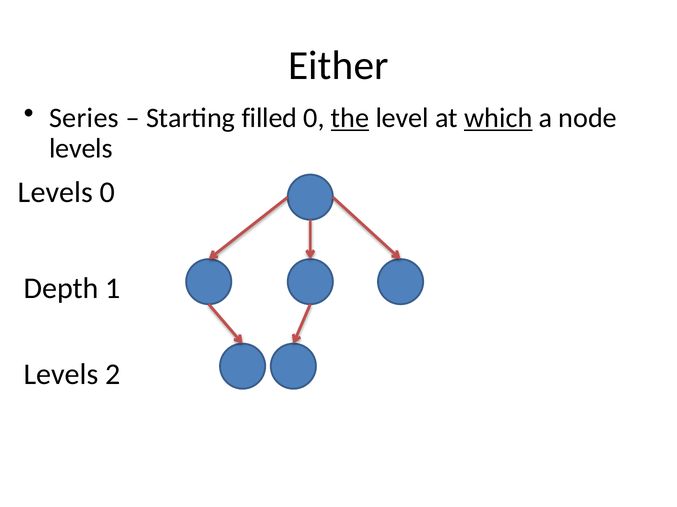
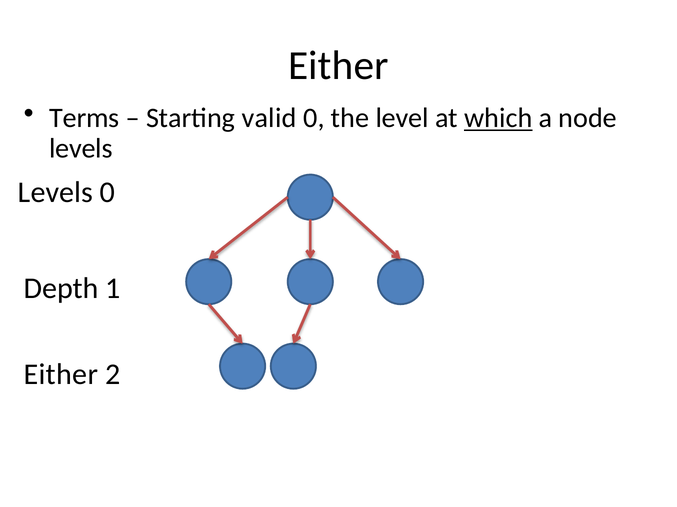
Series: Series -> Terms
filled: filled -> valid
the underline: present -> none
Levels at (61, 375): Levels -> Either
